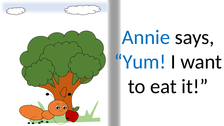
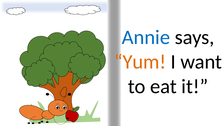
Yum colour: blue -> orange
